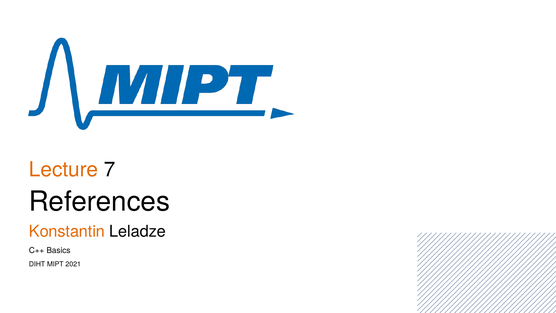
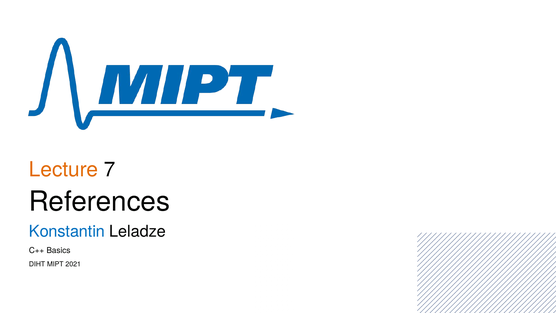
Konstantin colour: orange -> blue
